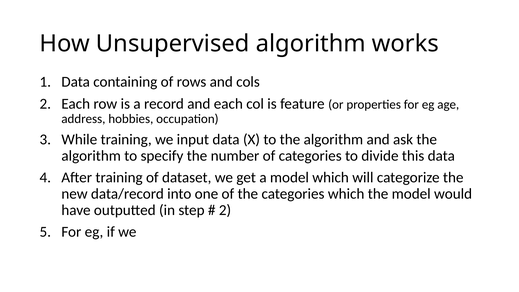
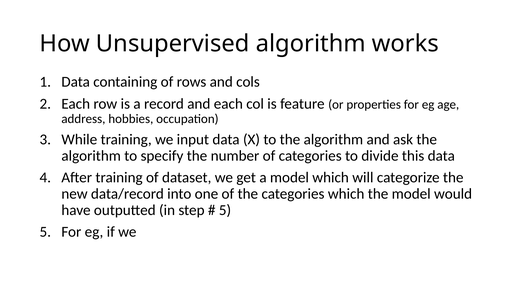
2 at (225, 210): 2 -> 5
